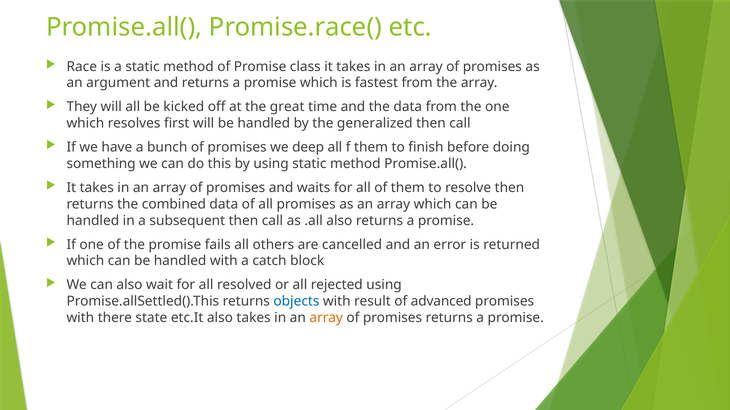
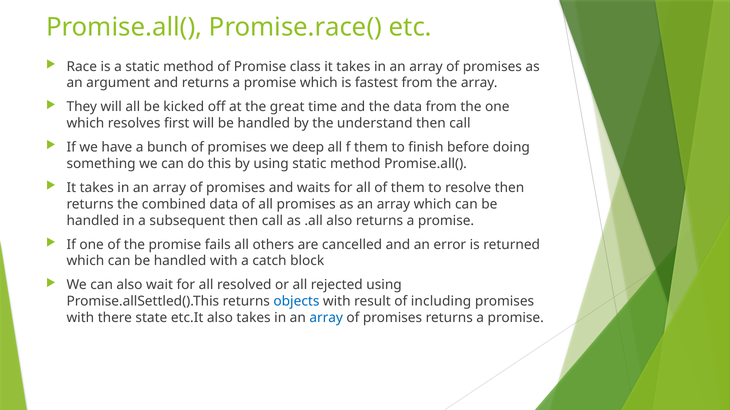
generalized: generalized -> understand
advanced: advanced -> including
array at (326, 318) colour: orange -> blue
